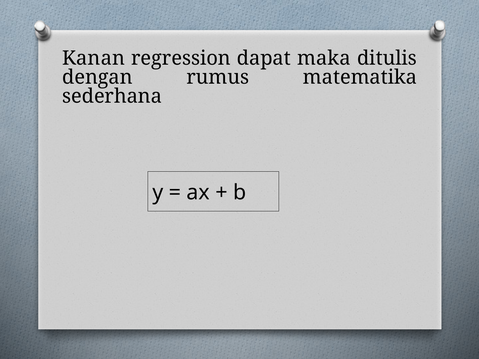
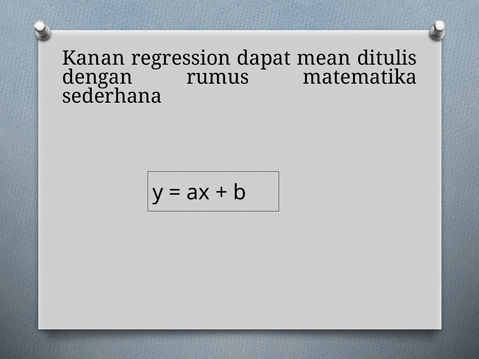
maka: maka -> mean
